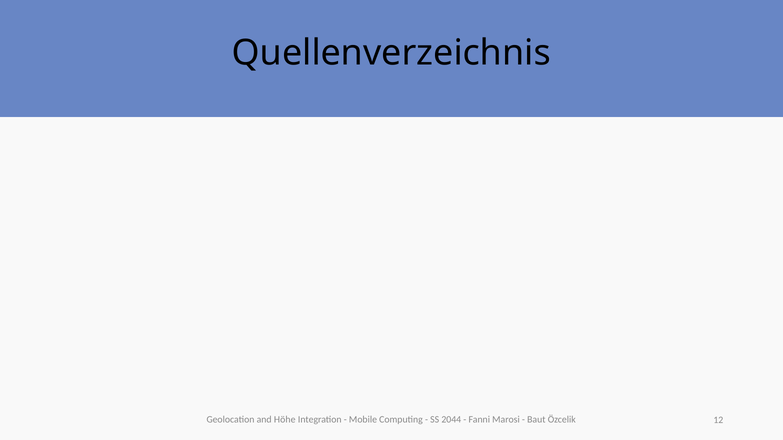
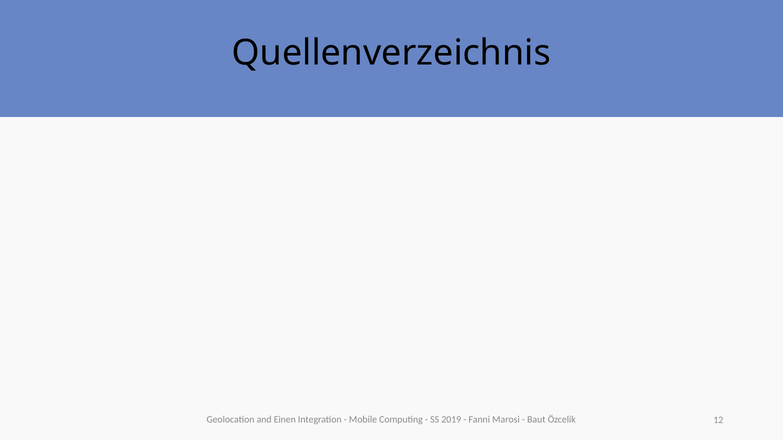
Höhe: Höhe -> Einen
2044: 2044 -> 2019
